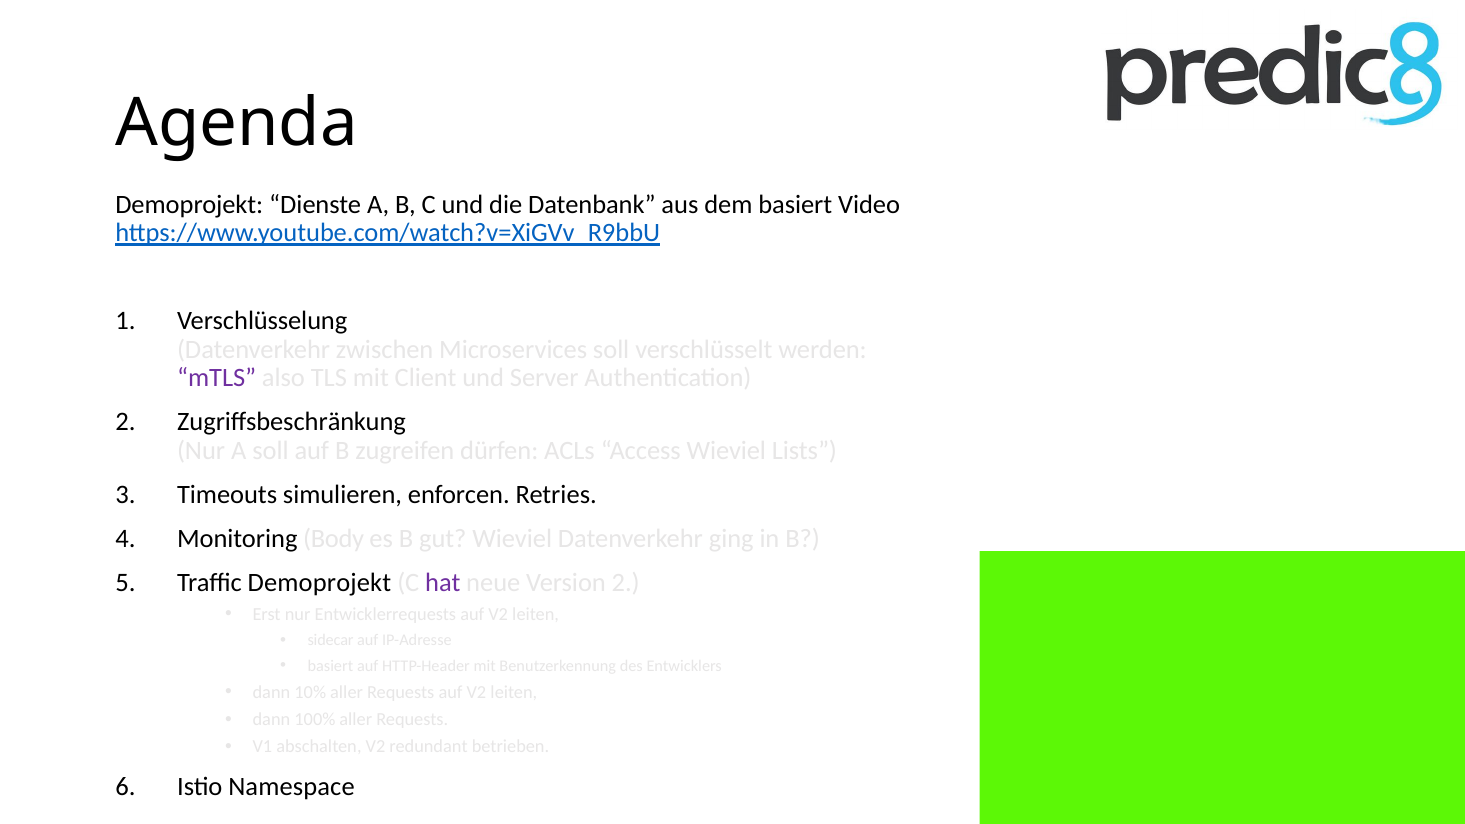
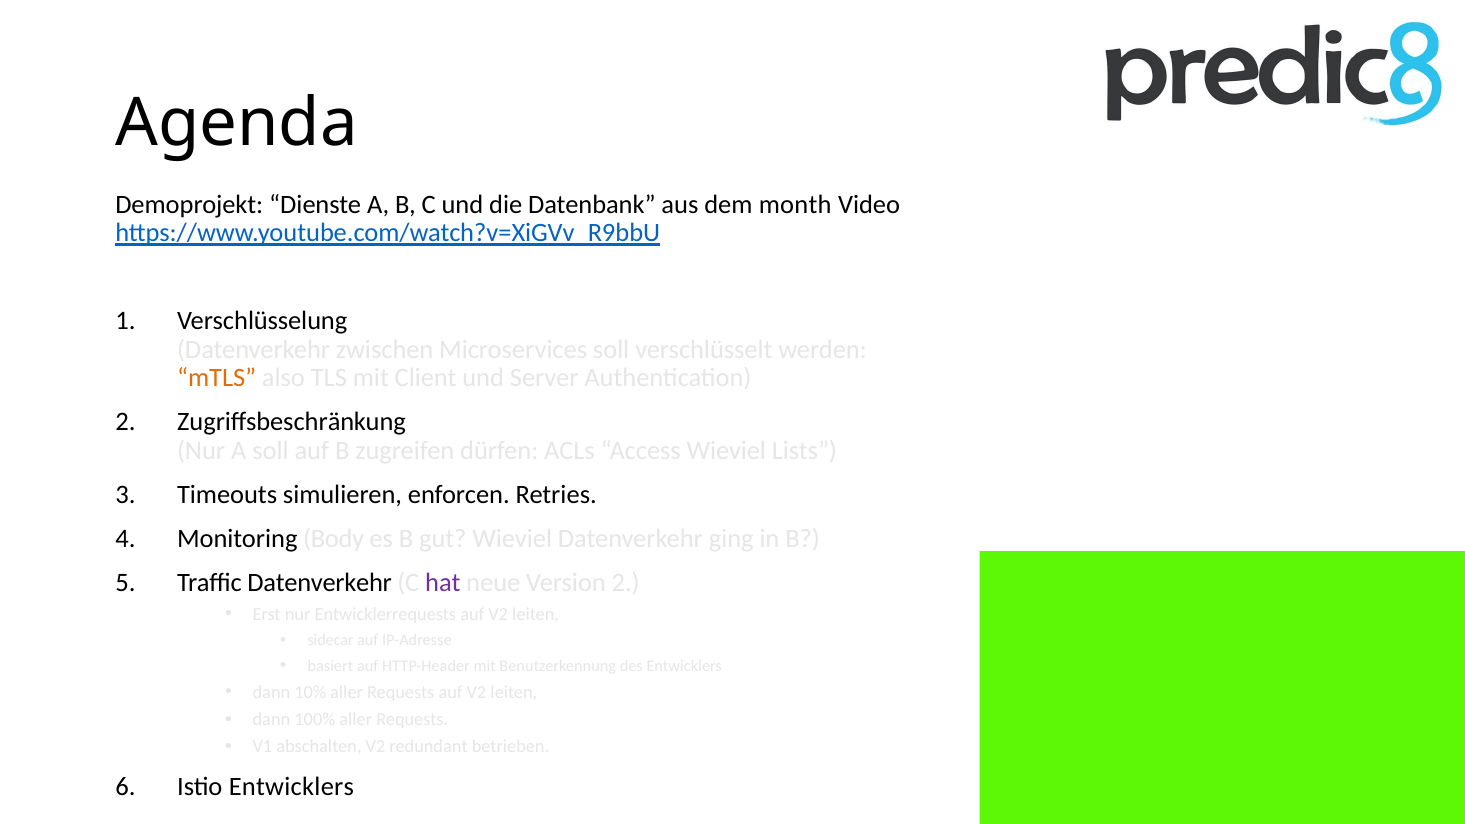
dem basiert: basiert -> month
mTLS colour: purple -> orange
Traffic Demoprojekt: Demoprojekt -> Datenverkehr
Istio Namespace: Namespace -> Entwicklers
